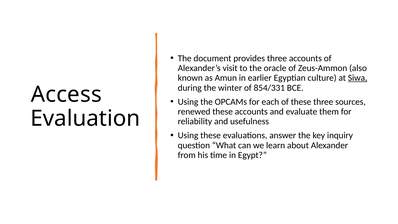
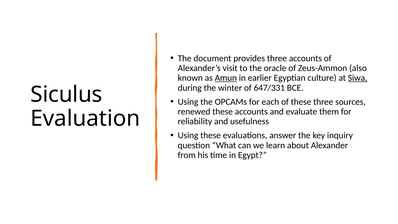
Amun underline: none -> present
854/331: 854/331 -> 647/331
Access: Access -> Siculus
